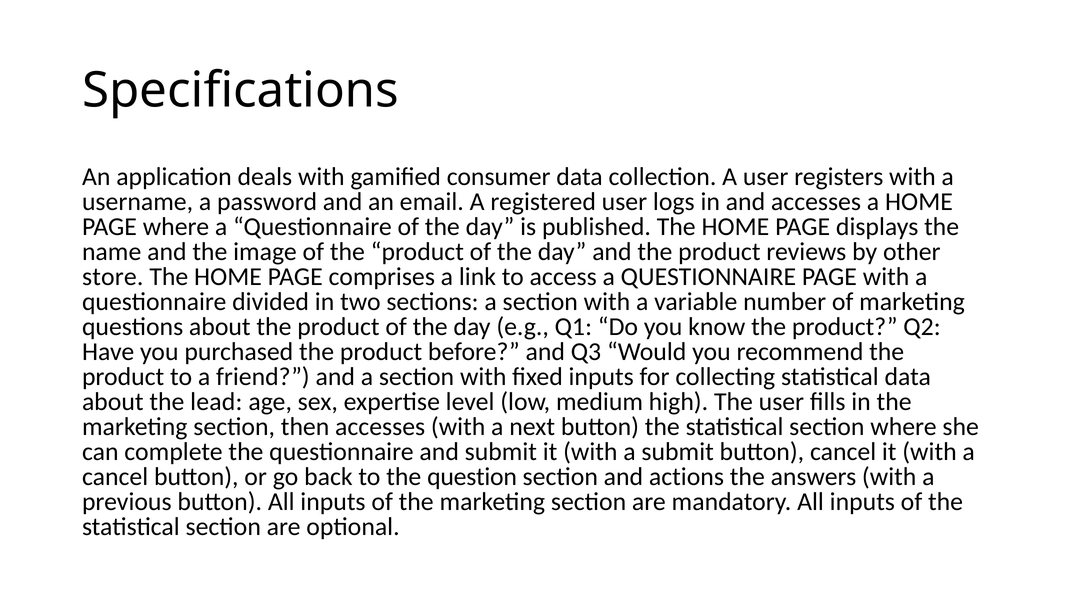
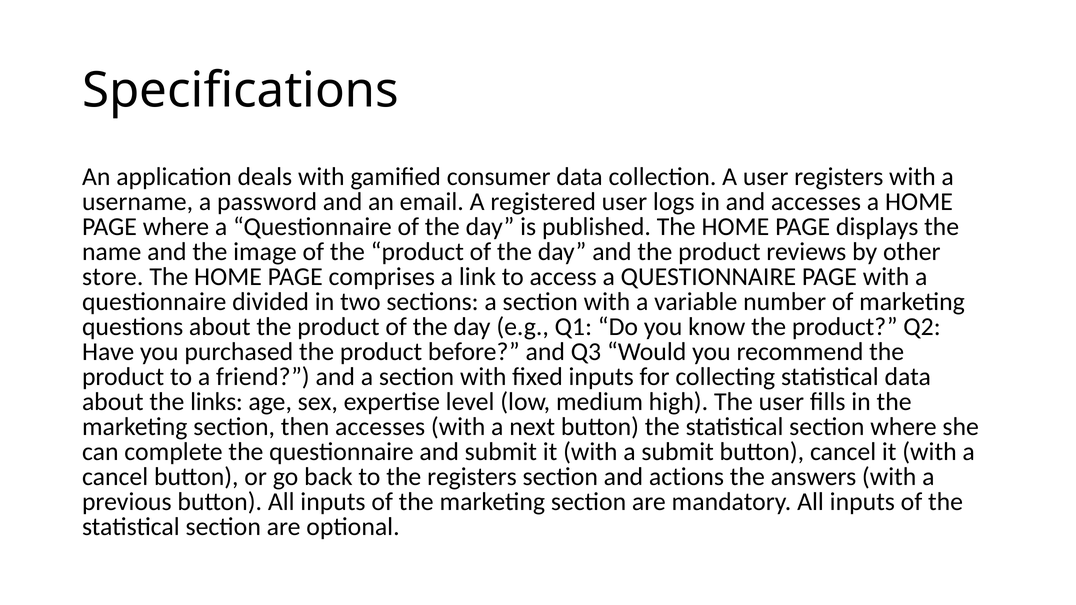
lead: lead -> links
the question: question -> registers
